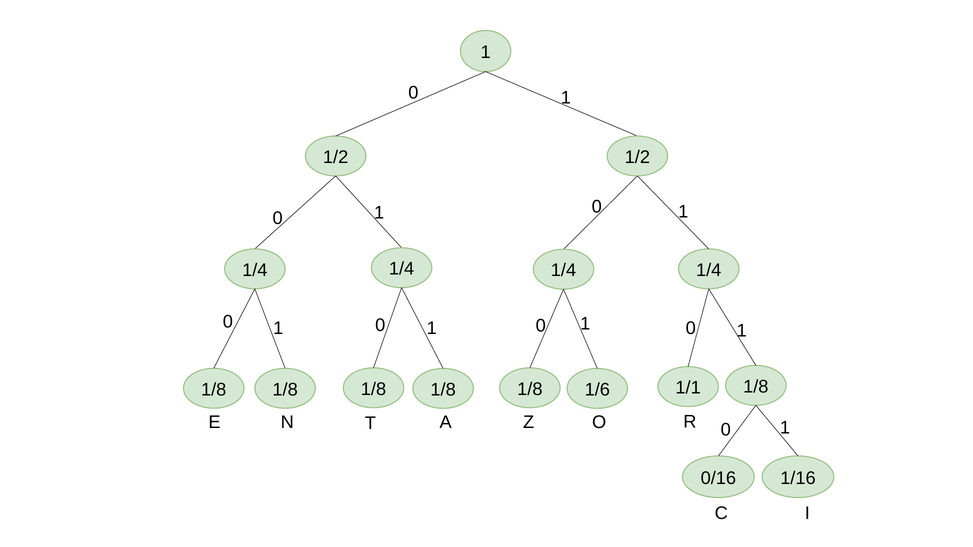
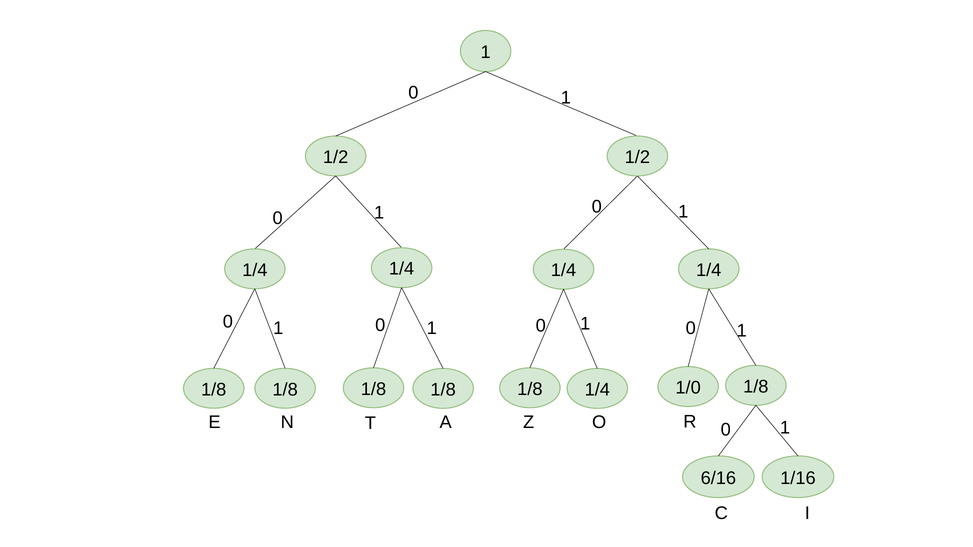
1/1: 1/1 -> 1/0
1/6 at (597, 390): 1/6 -> 1/4
0/16: 0/16 -> 6/16
